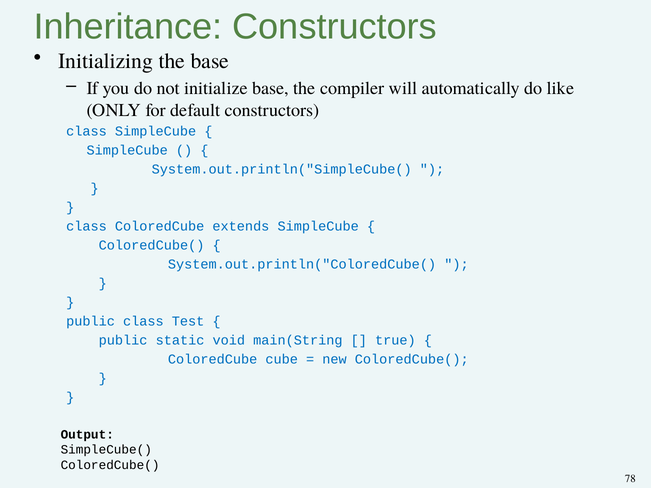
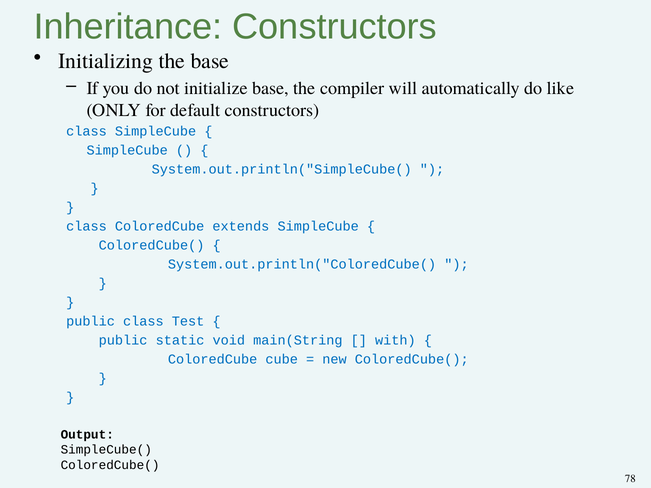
true: true -> with
